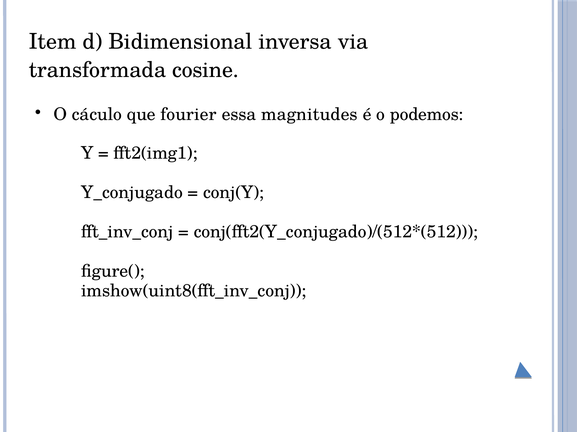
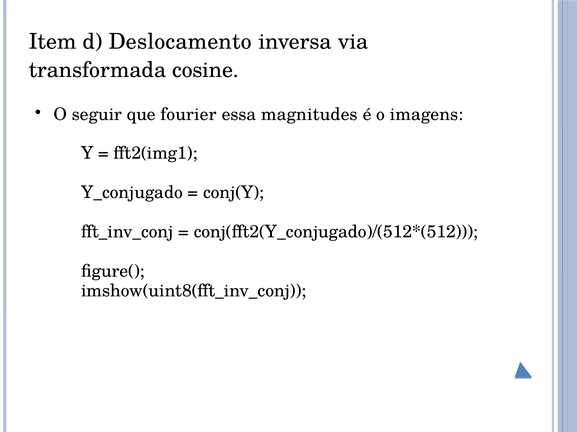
Bidimensional: Bidimensional -> Deslocamento
cáculo: cáculo -> seguir
podemos: podemos -> imagens
